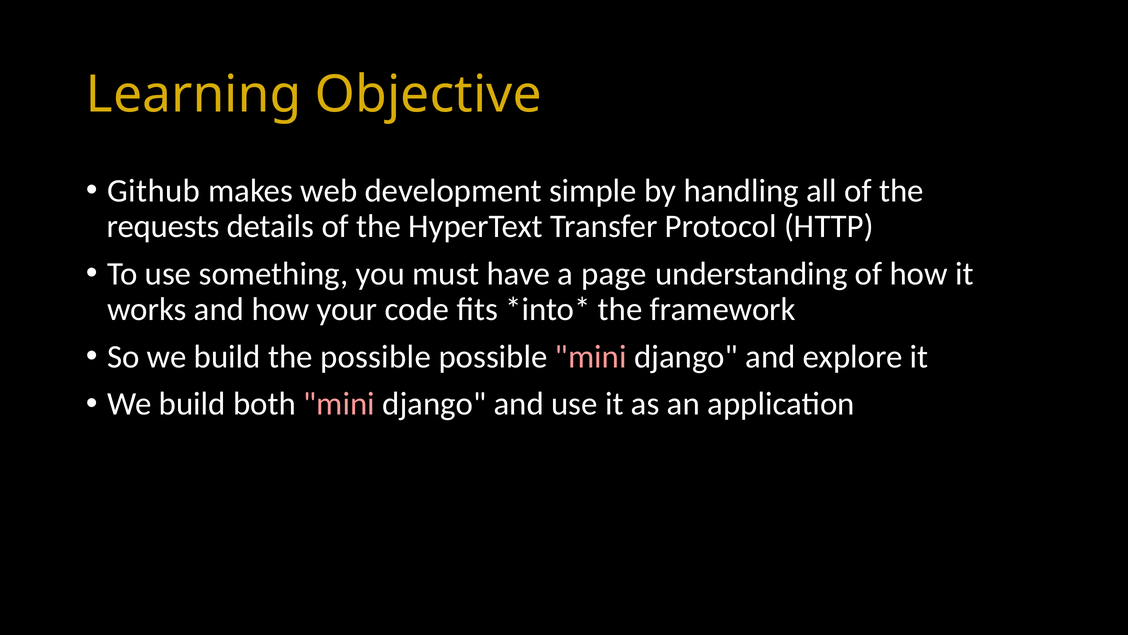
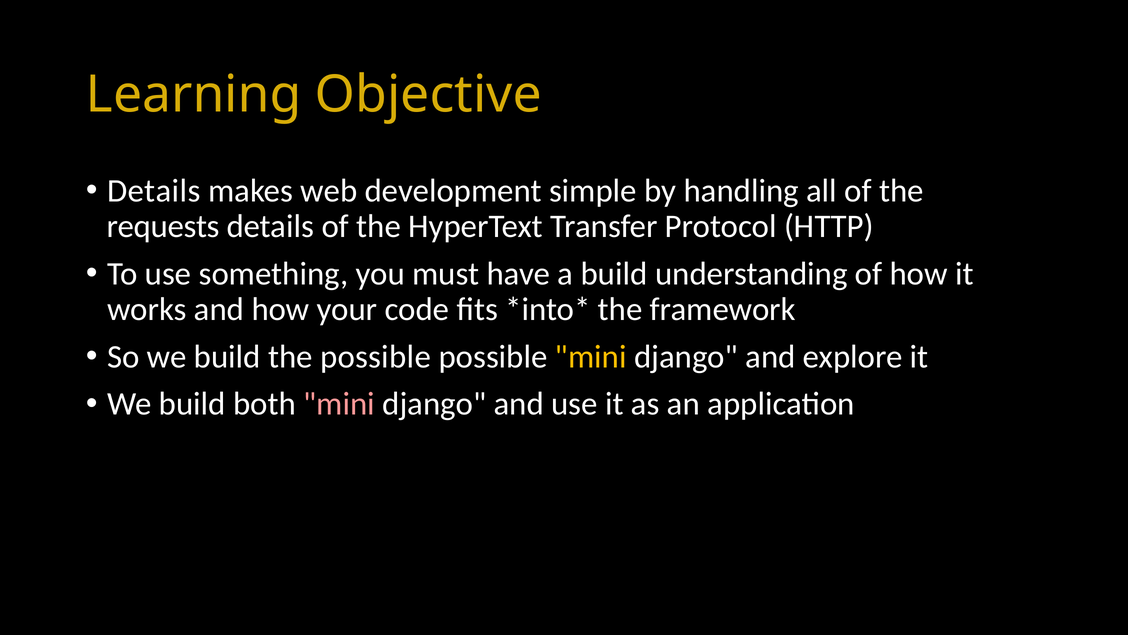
Github at (154, 191): Github -> Details
a page: page -> build
mini at (591, 356) colour: pink -> yellow
